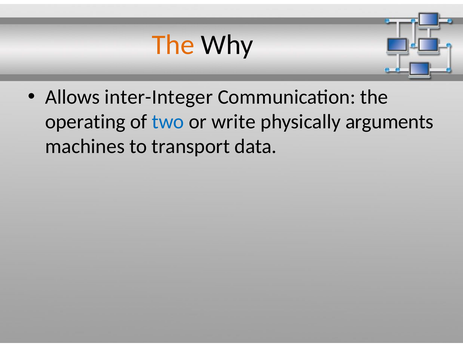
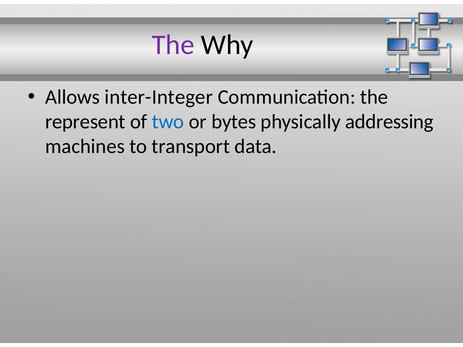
The at (173, 45) colour: orange -> purple
operating: operating -> represent
write: write -> bytes
arguments: arguments -> addressing
